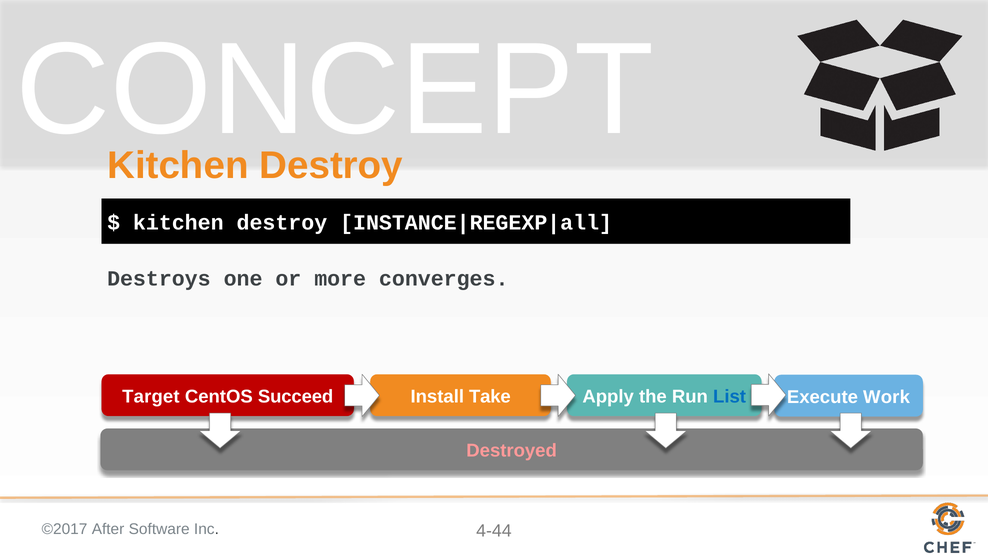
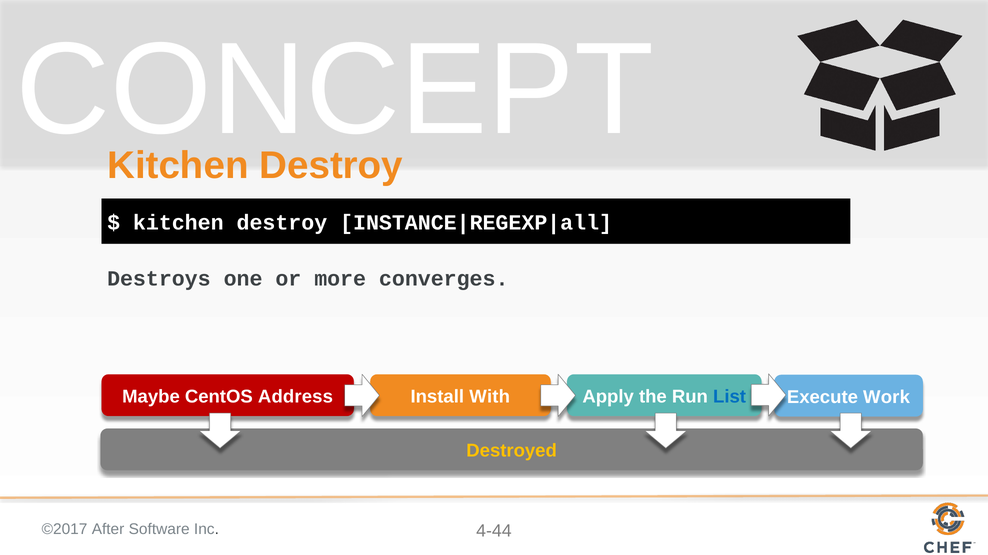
Target: Target -> Maybe
Succeed: Succeed -> Address
Take: Take -> With
Destroyed colour: pink -> yellow
